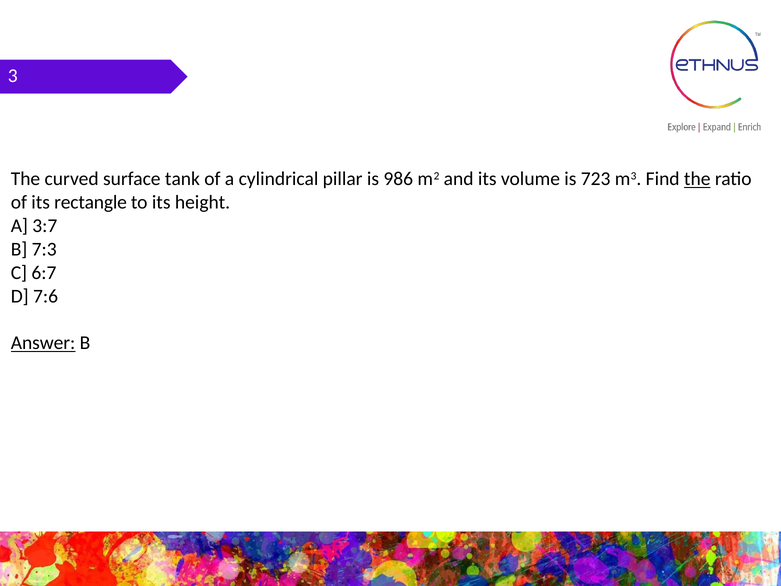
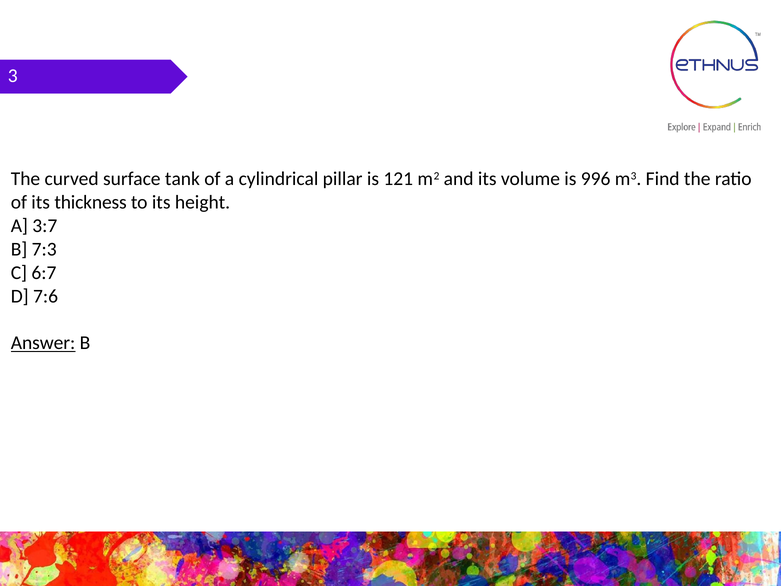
986: 986 -> 121
723: 723 -> 996
the at (697, 179) underline: present -> none
rectangle: rectangle -> thickness
